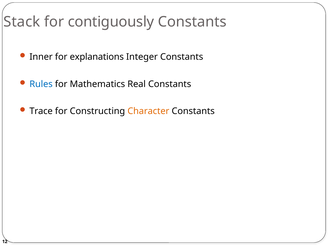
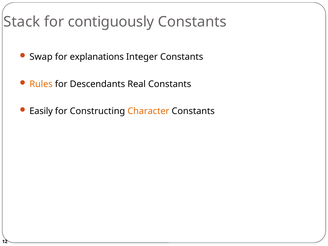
Inner: Inner -> Swap
Rules colour: blue -> orange
Mathematics: Mathematics -> Descendants
Trace: Trace -> Easily
